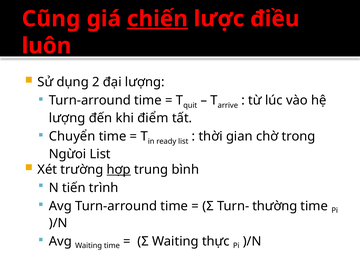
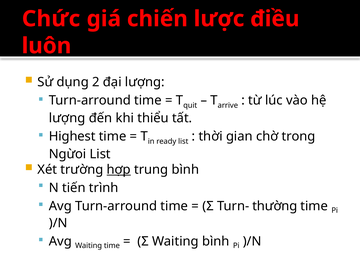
Cũng: Cũng -> Chức
chiến underline: present -> none
điểm: điểm -> thiểu
Chuyển: Chuyển -> Highest
Waiting thực: thực -> bình
